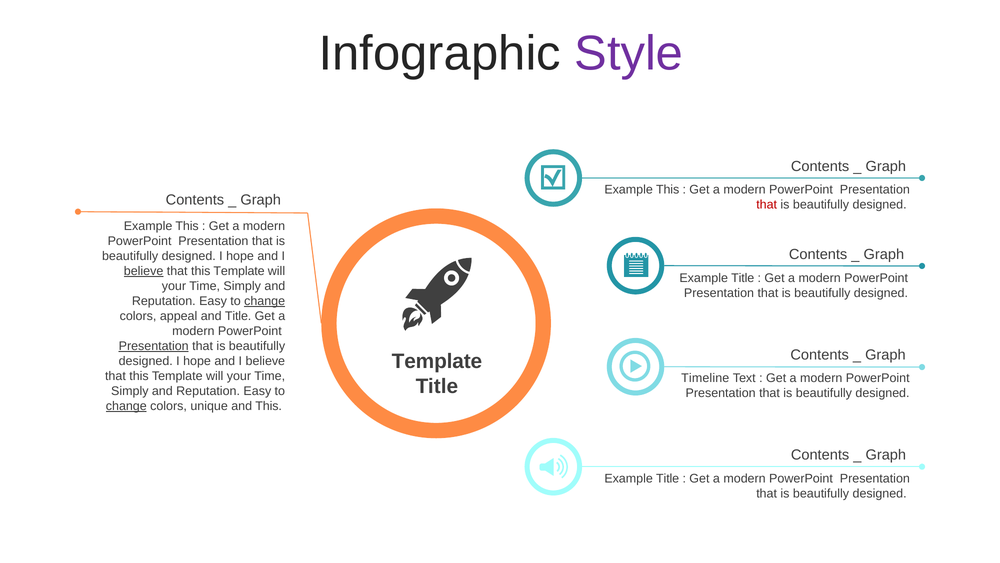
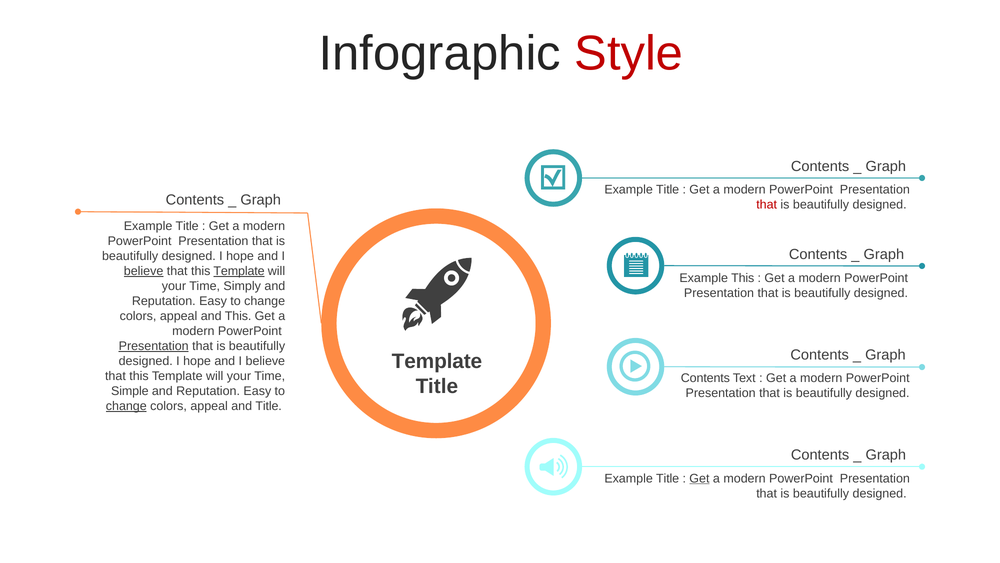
Style colour: purple -> red
This at (668, 189): This -> Title
This at (187, 226): This -> Title
Template at (239, 271) underline: none -> present
Title at (743, 278): Title -> This
change at (265, 301) underline: present -> none
and Title: Title -> This
Timeline at (705, 378): Timeline -> Contents
Simply at (130, 391): Simply -> Simple
unique at (209, 406): unique -> appeal
and This: This -> Title
Get at (699, 478) underline: none -> present
